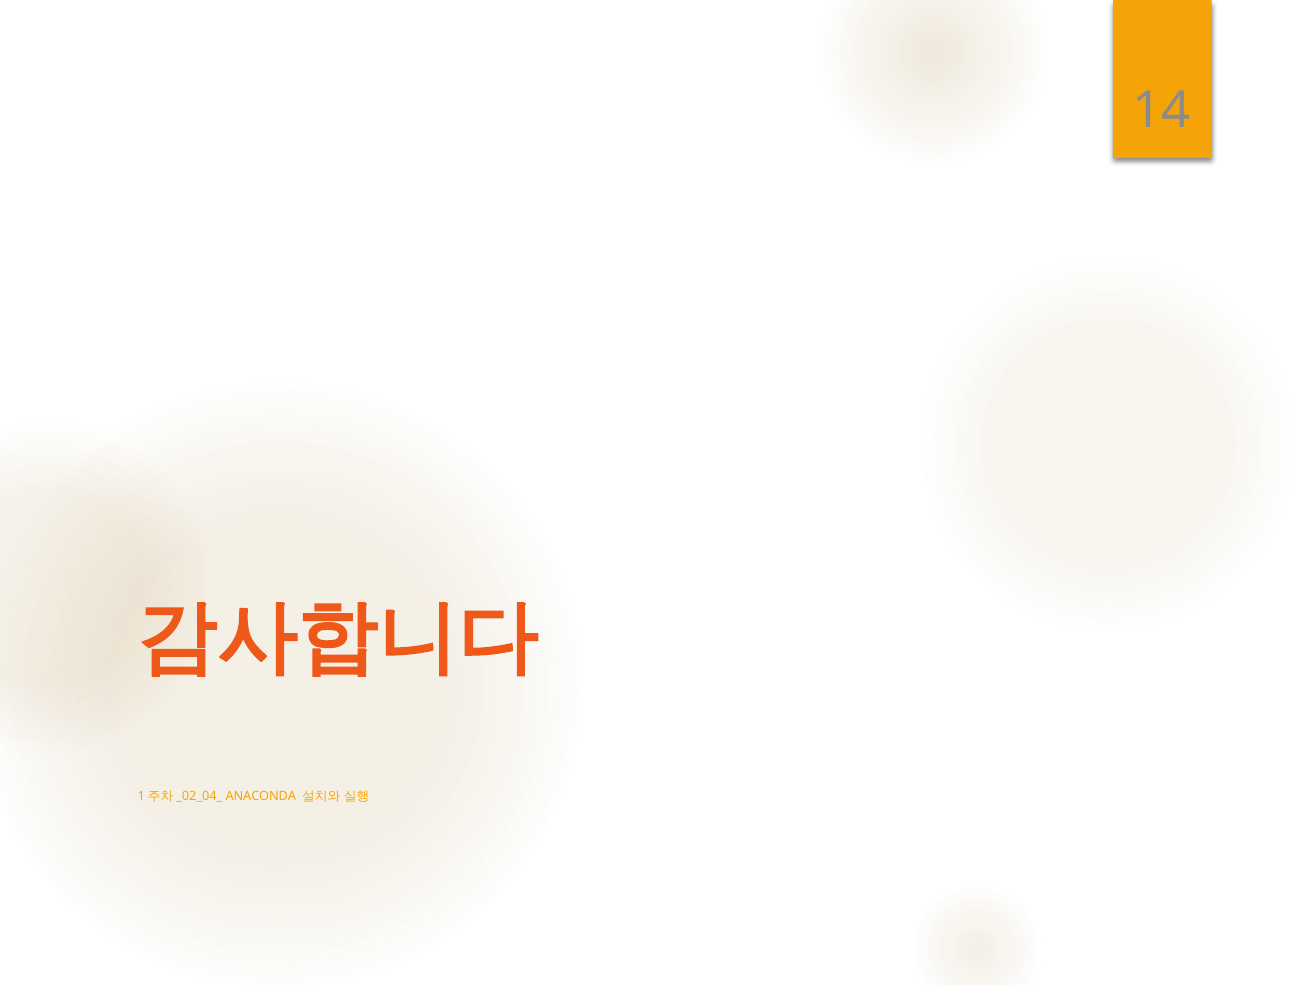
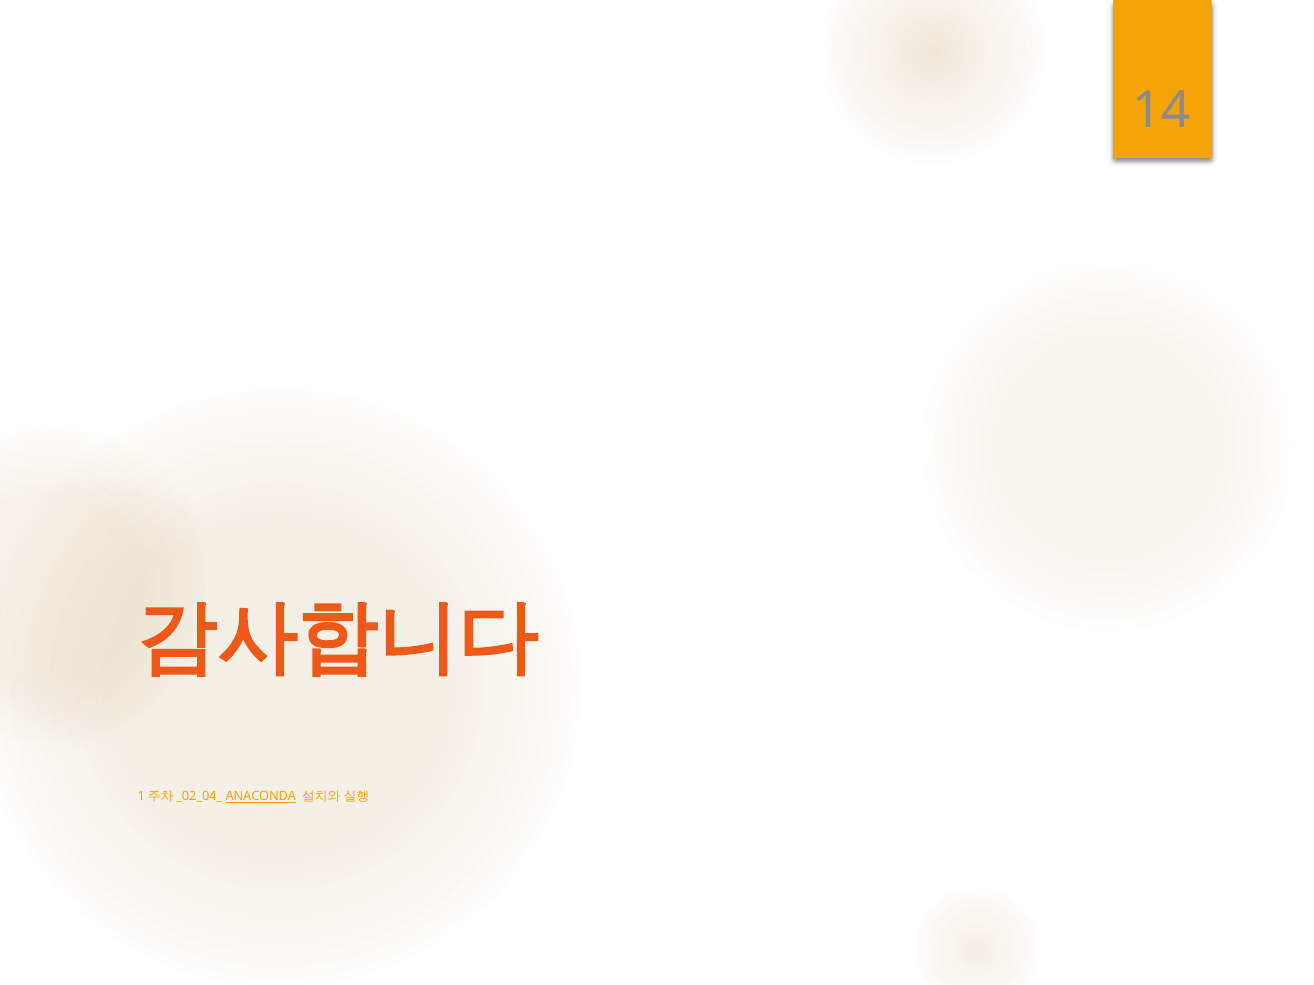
ANACONDA underline: none -> present
